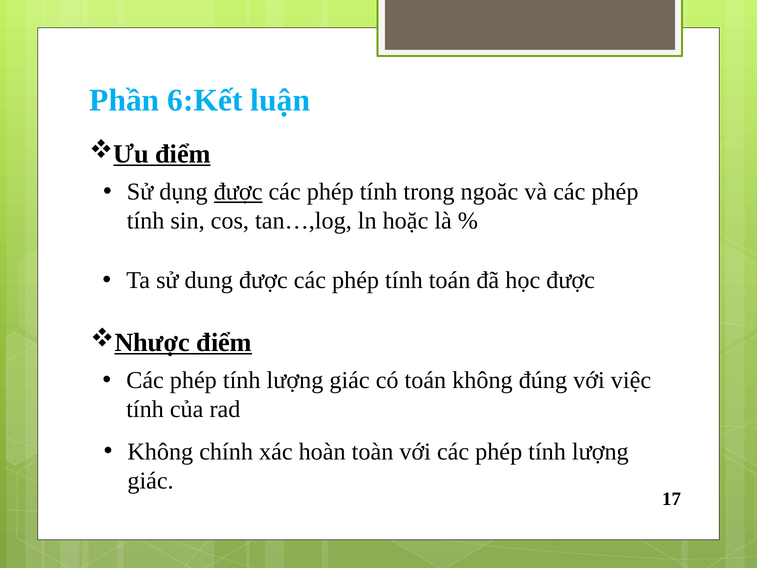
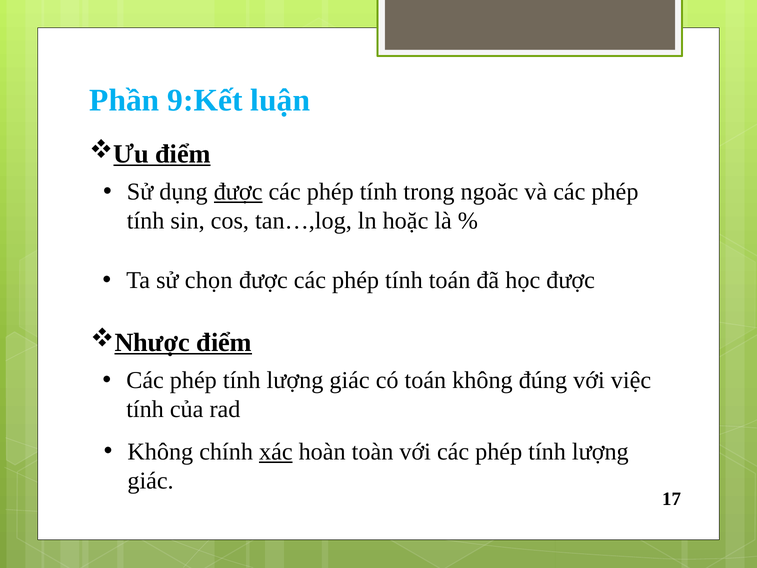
6:Kết: 6:Kết -> 9:Kết
dung: dung -> chọn
xác underline: none -> present
